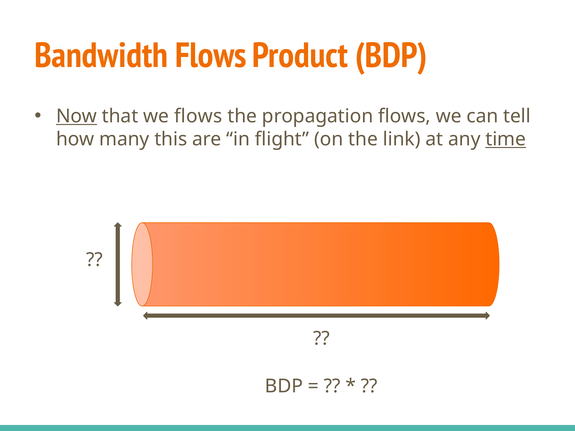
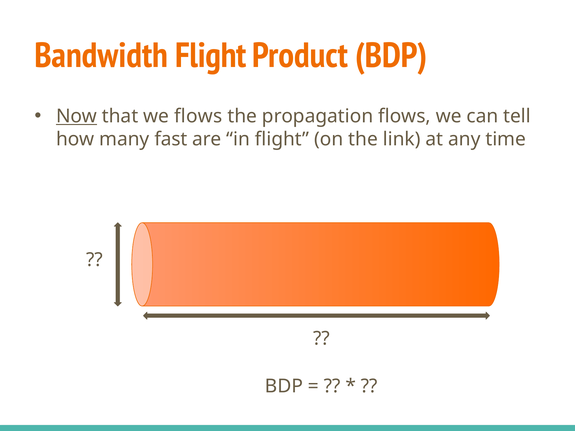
Bandwidth Flows: Flows -> Flight
this: this -> fast
time underline: present -> none
